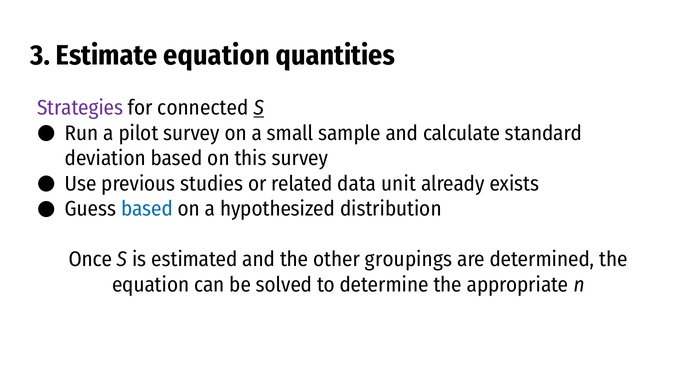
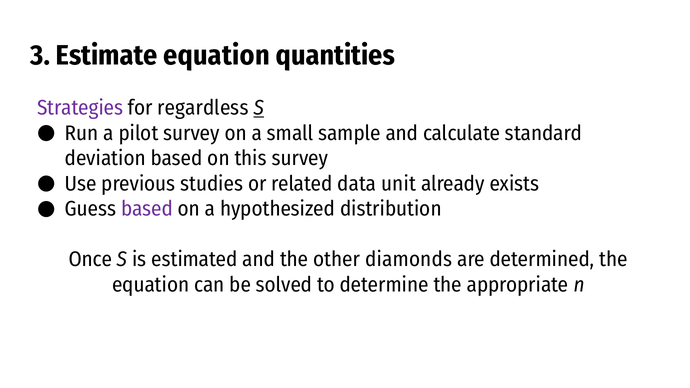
connected: connected -> regardless
based at (147, 209) colour: blue -> purple
groupings: groupings -> diamonds
